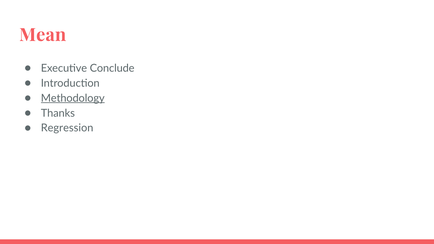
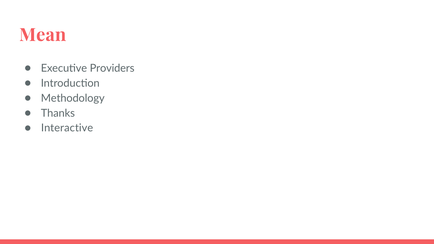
Conclude: Conclude -> Providers
Methodology underline: present -> none
Regression: Regression -> Interactive
